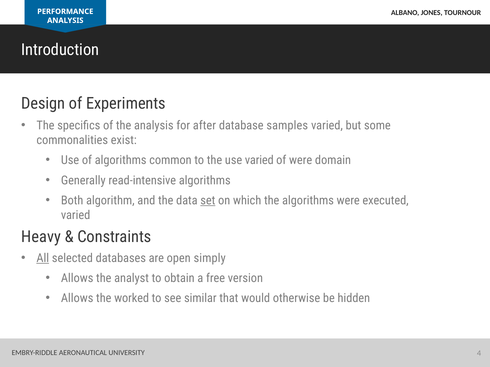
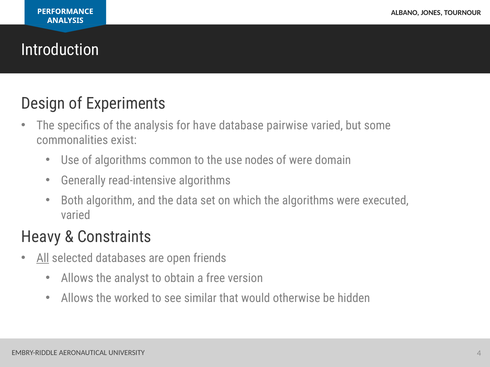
after: after -> have
samples: samples -> pairwise
use varied: varied -> nodes
set underline: present -> none
simply: simply -> friends
